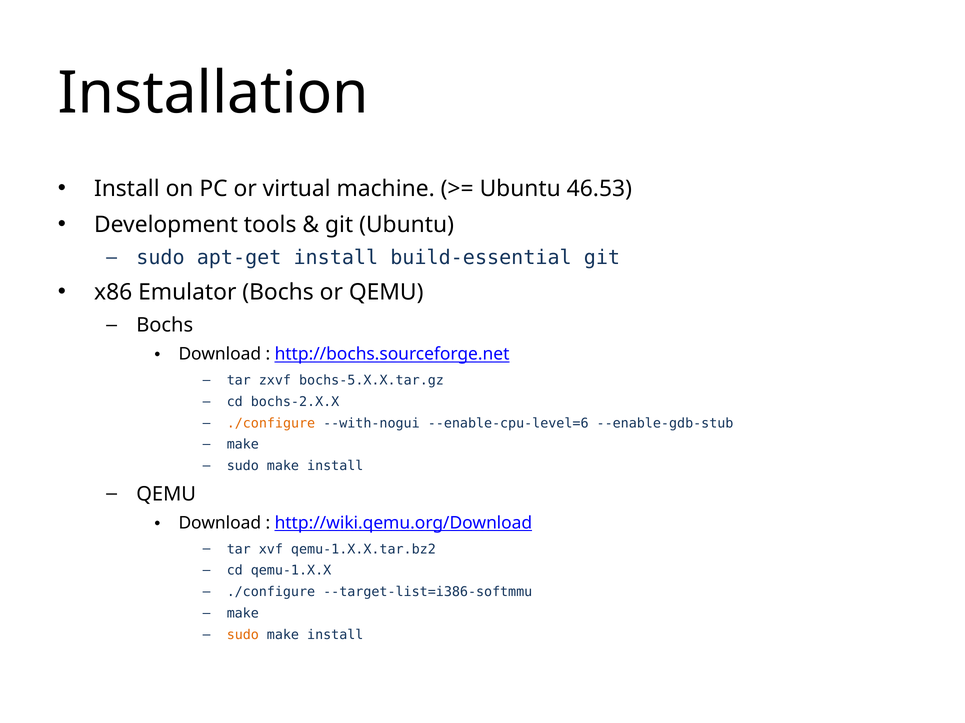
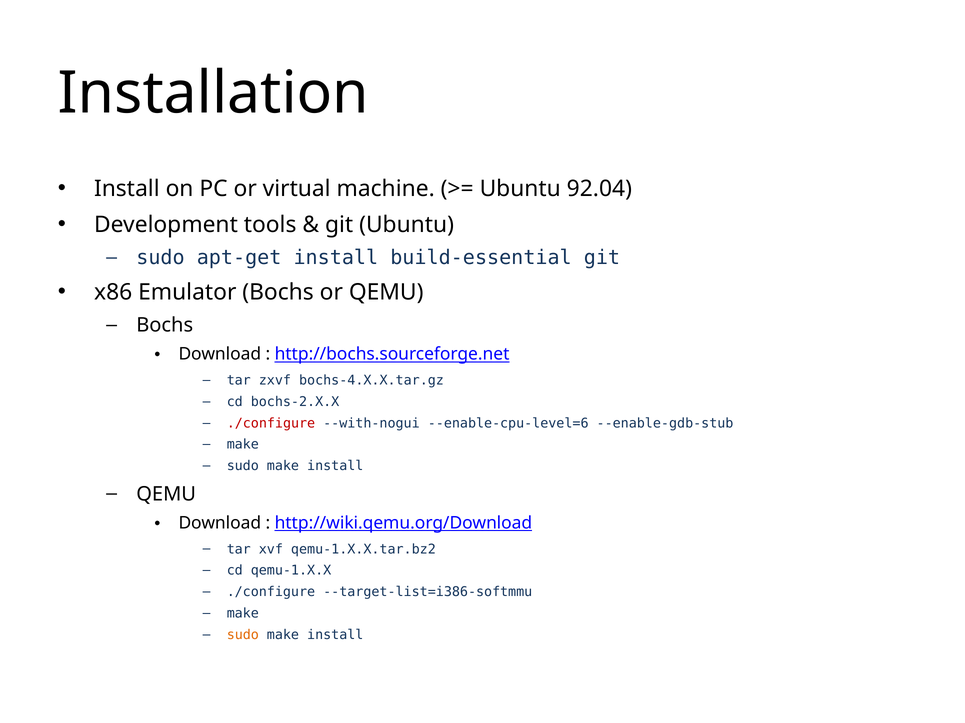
46.53: 46.53 -> 92.04
bochs-5.X.X.tar.gz: bochs-5.X.X.tar.gz -> bochs-4.X.X.tar.gz
./configure at (271, 424) colour: orange -> red
